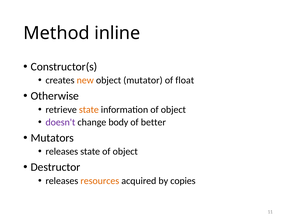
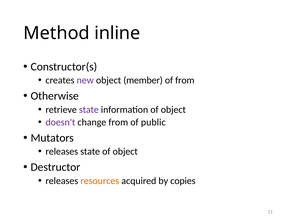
new colour: orange -> purple
mutator: mutator -> member
of float: float -> from
state at (89, 110) colour: orange -> purple
change body: body -> from
better: better -> public
